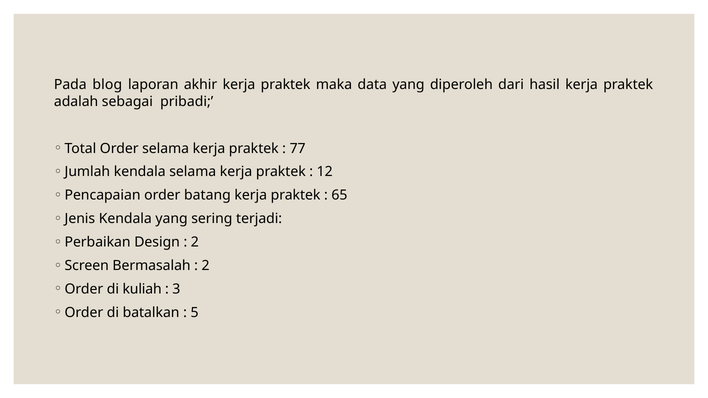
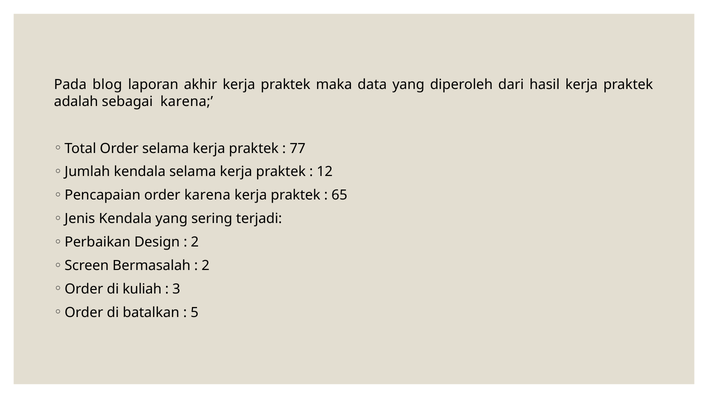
sebagai pribadi: pribadi -> karena
order batang: batang -> karena
